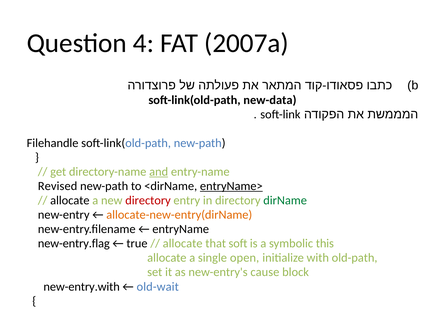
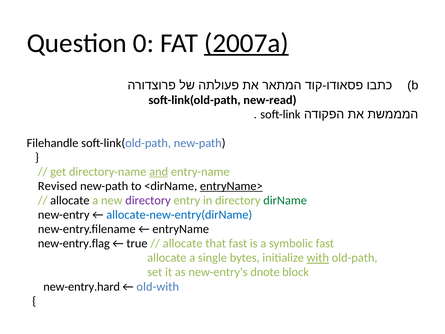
4: 4 -> 0
2007a underline: none -> present
new-data: new-data -> new-read
directory at (148, 200) colour: red -> purple
allocate-new-entry(dirName colour: orange -> blue
that soft: soft -> fast
symbolic this: this -> fast
open: open -> bytes
with underline: none -> present
cause: cause -> dnote
new-entry.with: new-entry.with -> new-entry.hard
old-wait: old-wait -> old-with
